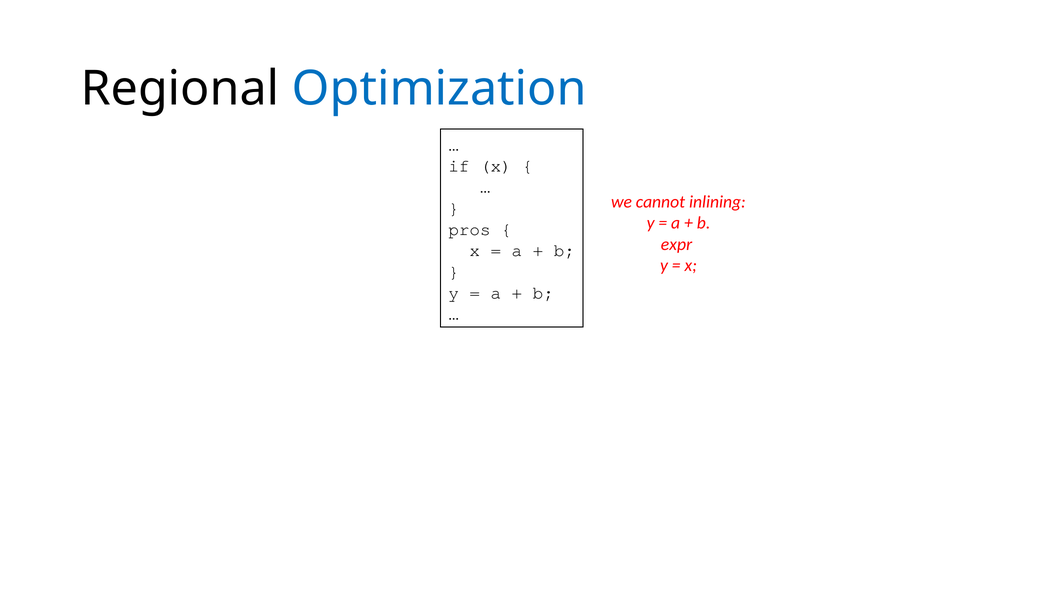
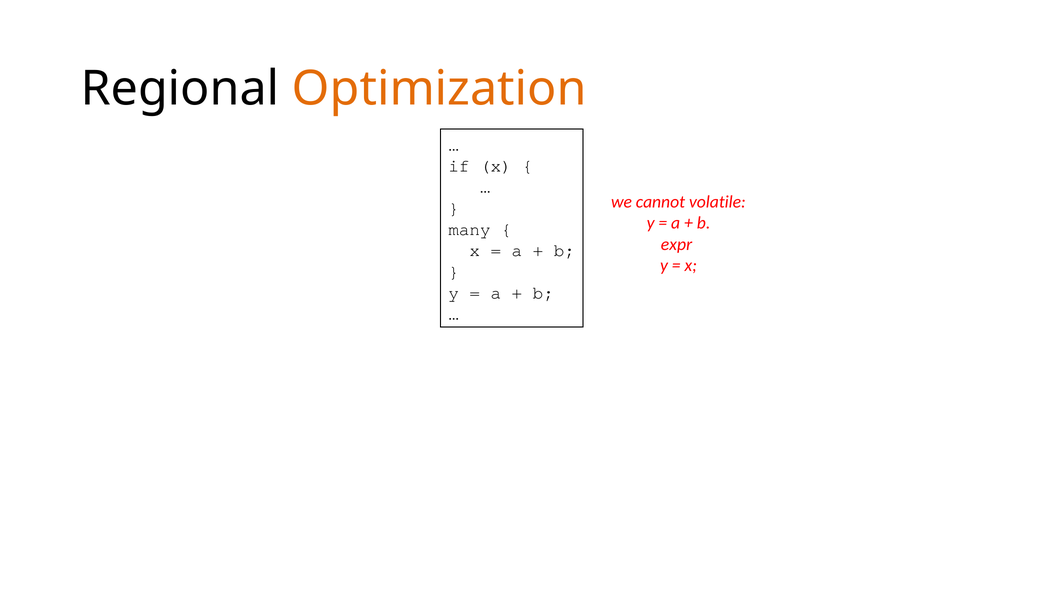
Optimization colour: blue -> orange
inlining: inlining -> volatile
pros: pros -> many
